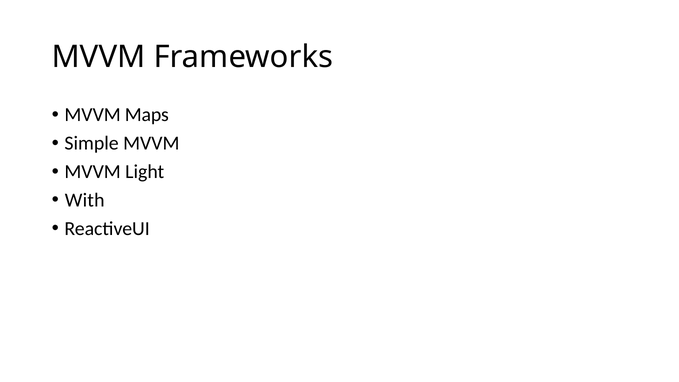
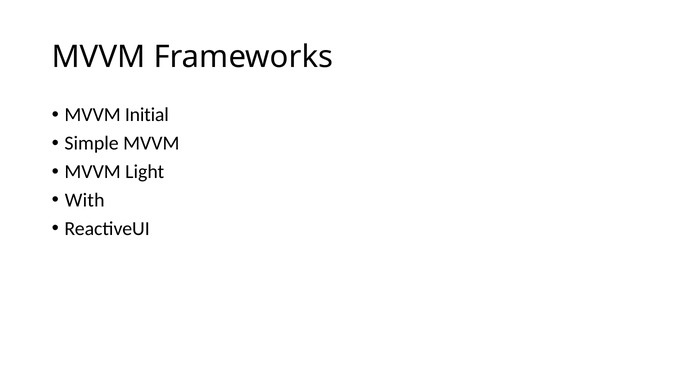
Maps: Maps -> Initial
